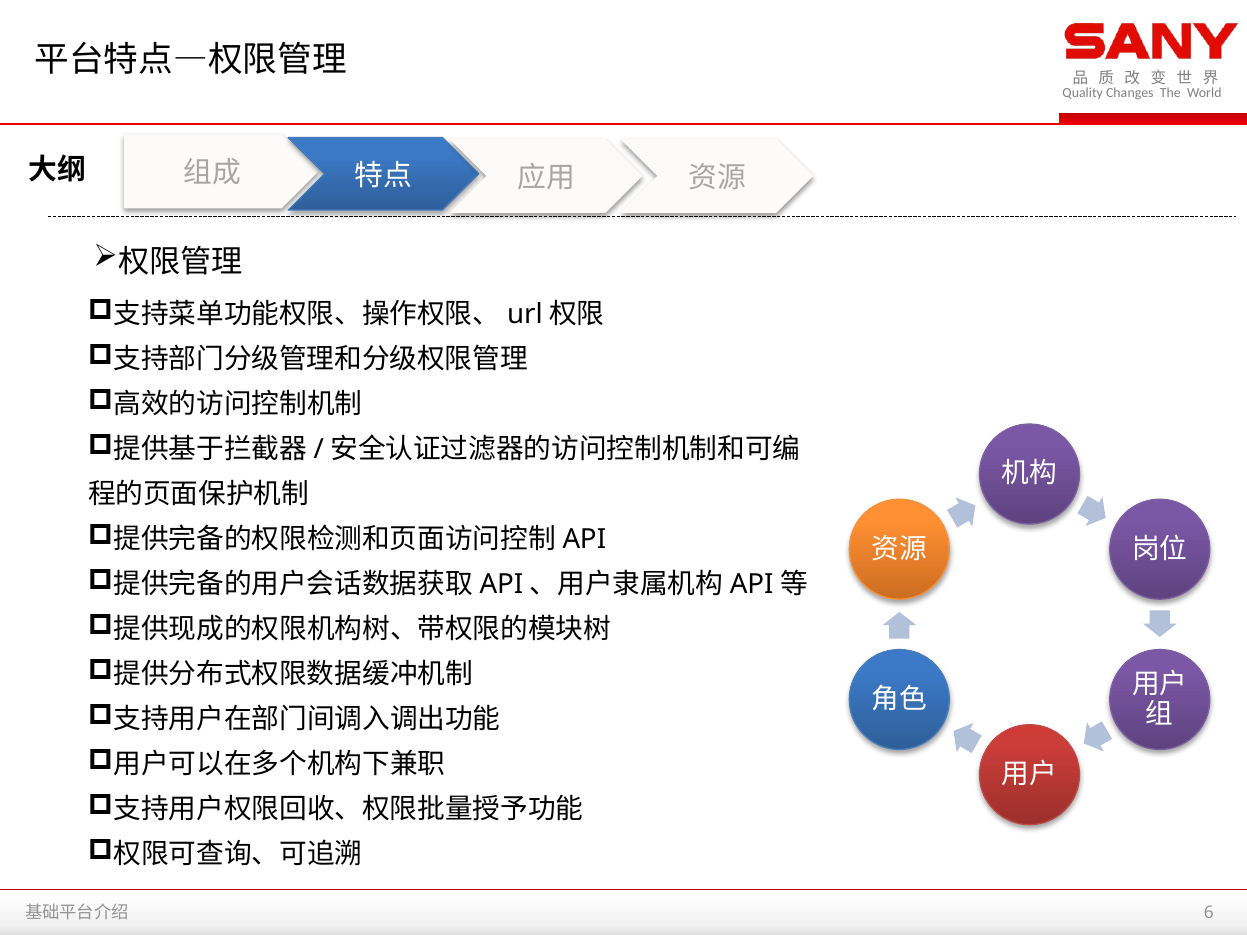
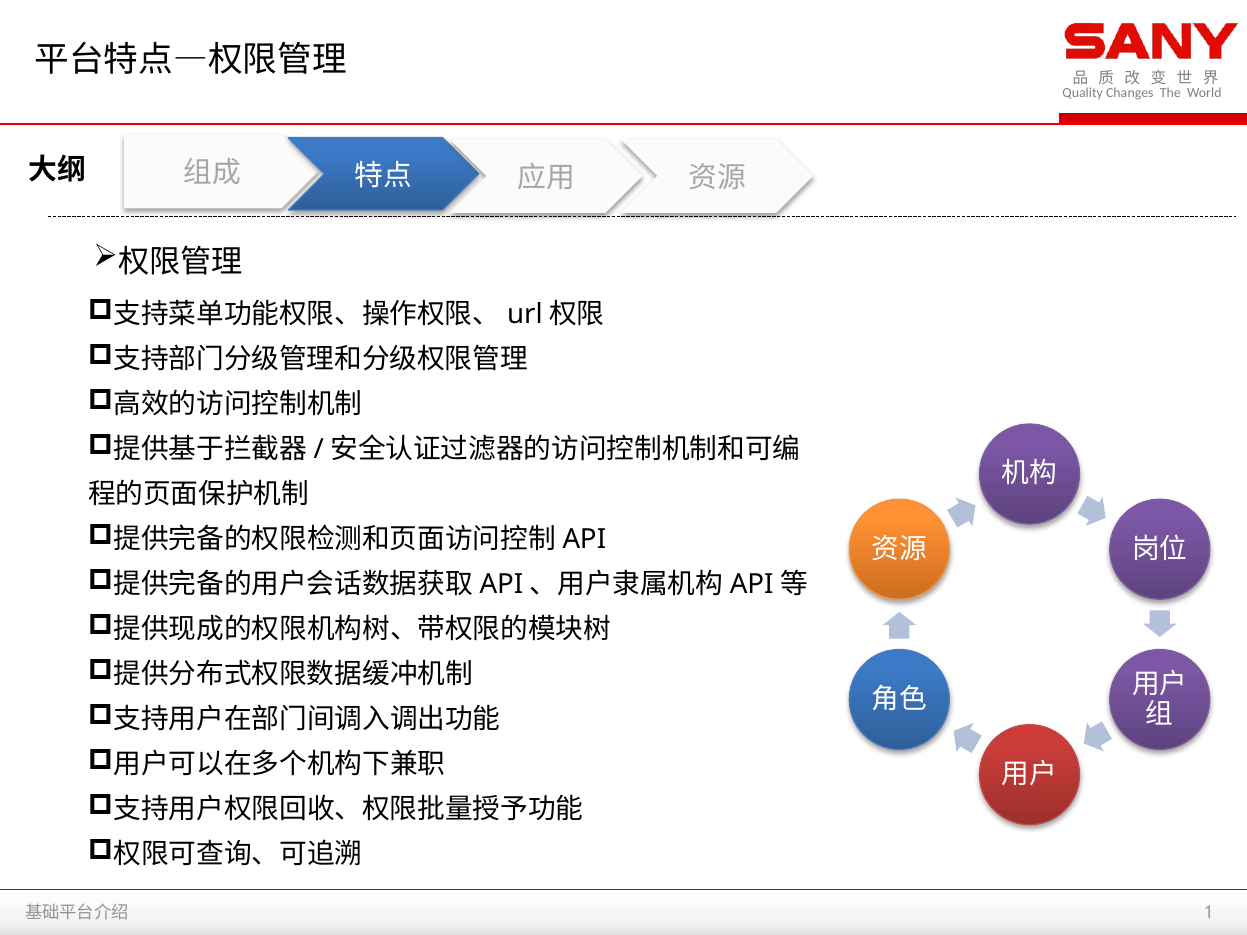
6: 6 -> 1
